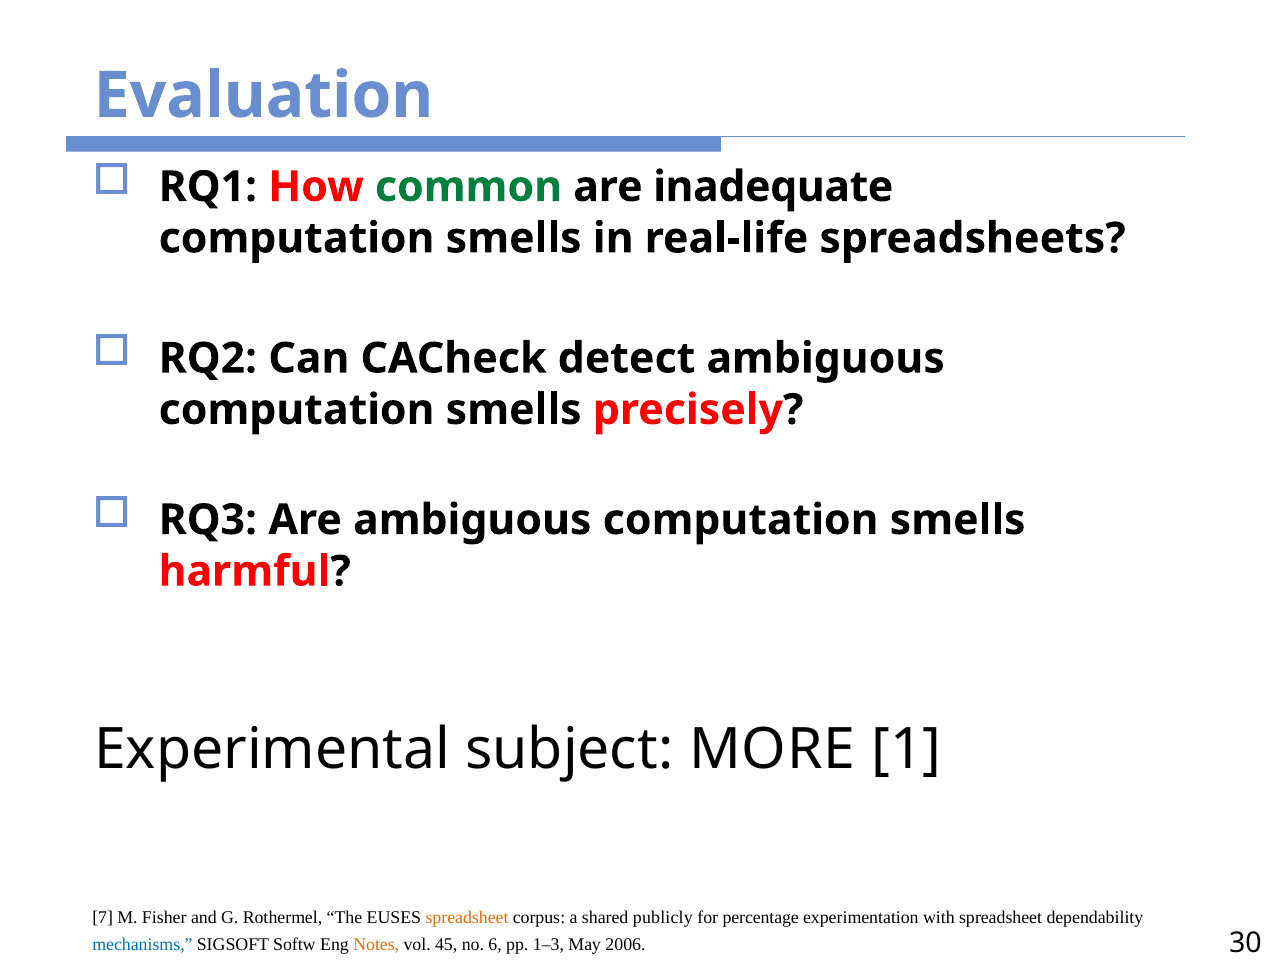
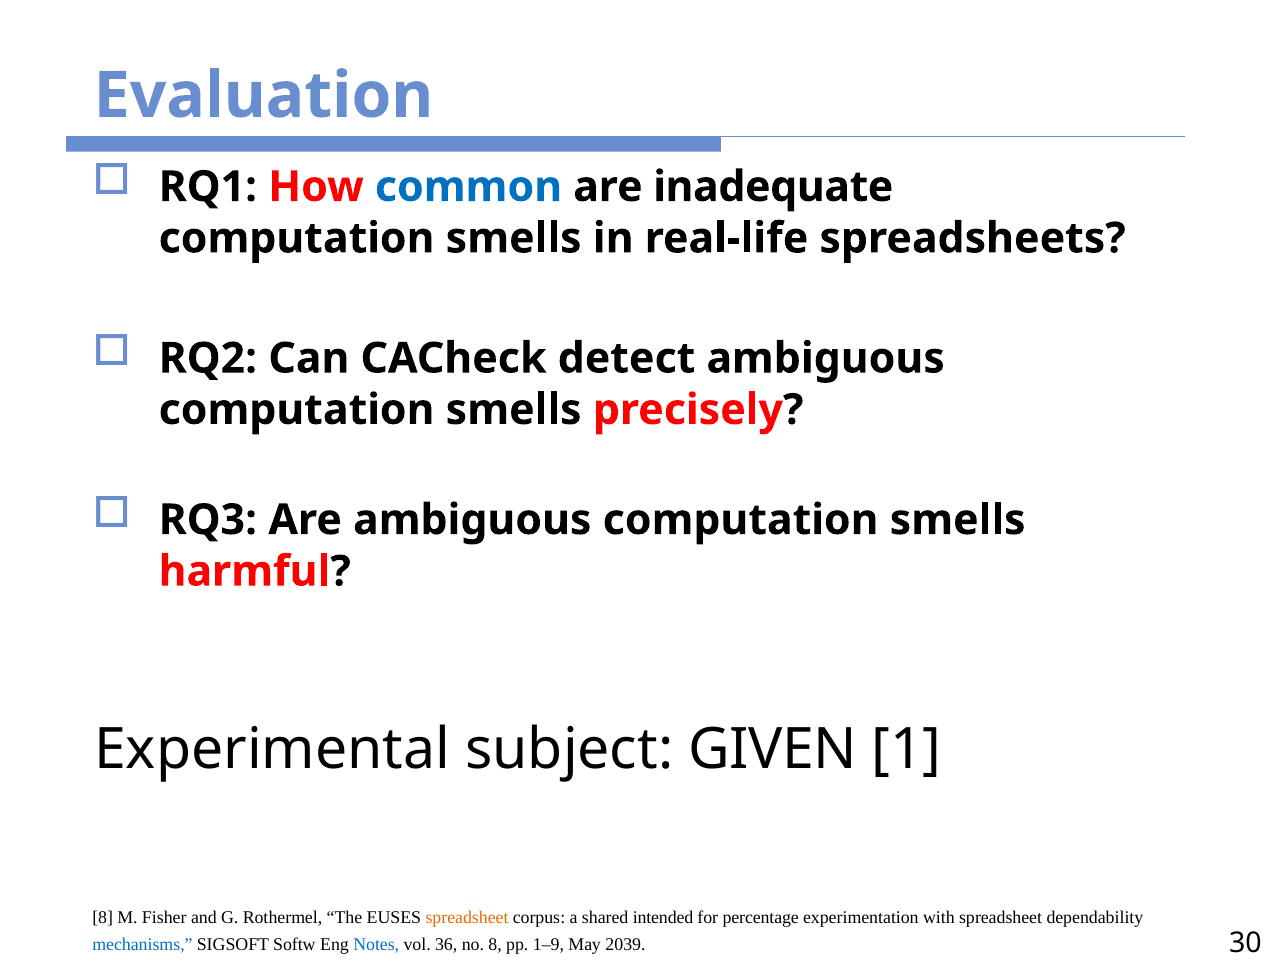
common colour: green -> blue
MORE: MORE -> GIVEN
7 at (103, 917): 7 -> 8
publicly: publicly -> intended
Notes colour: orange -> blue
45: 45 -> 36
no 6: 6 -> 8
1–3: 1–3 -> 1–9
2006: 2006 -> 2039
